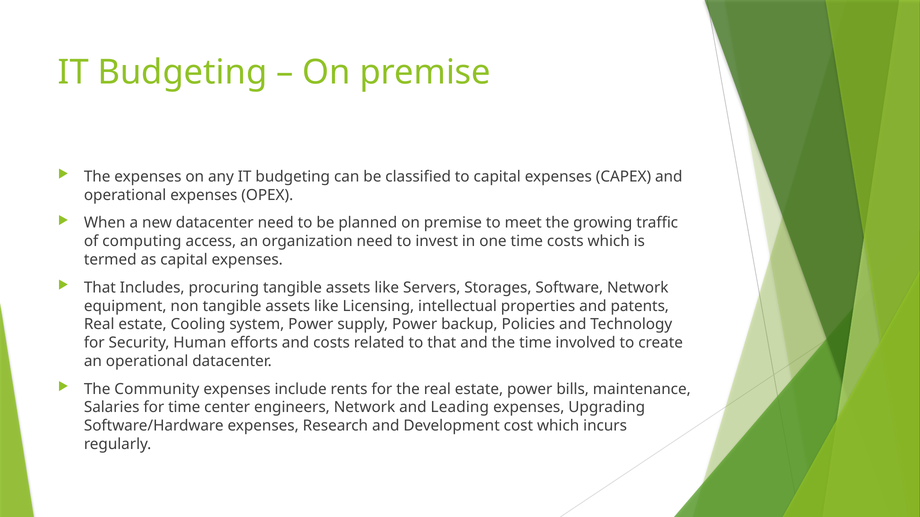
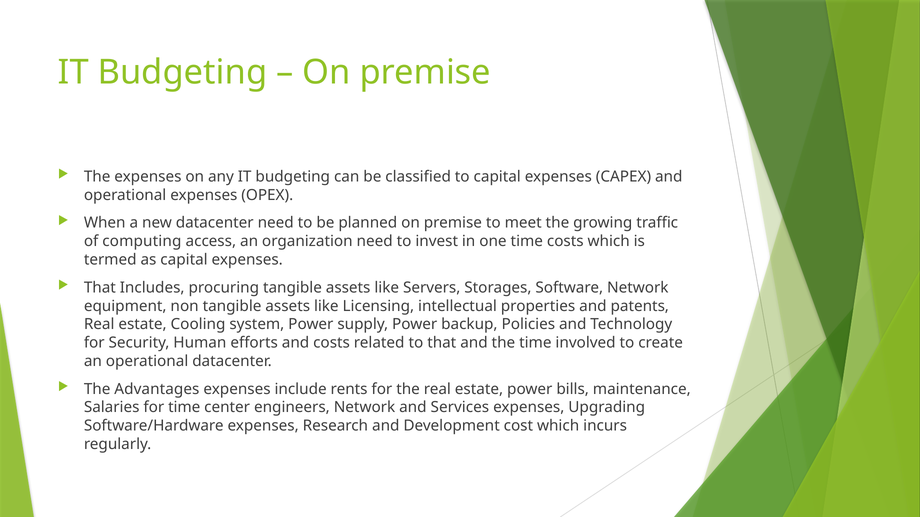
Community: Community -> Advantages
Leading: Leading -> Services
